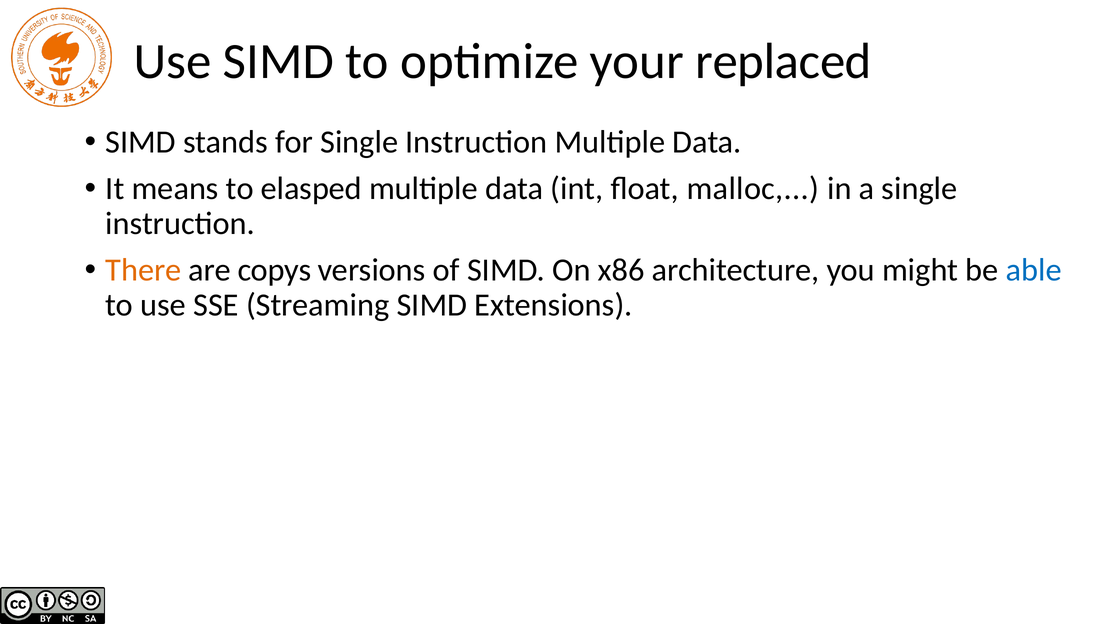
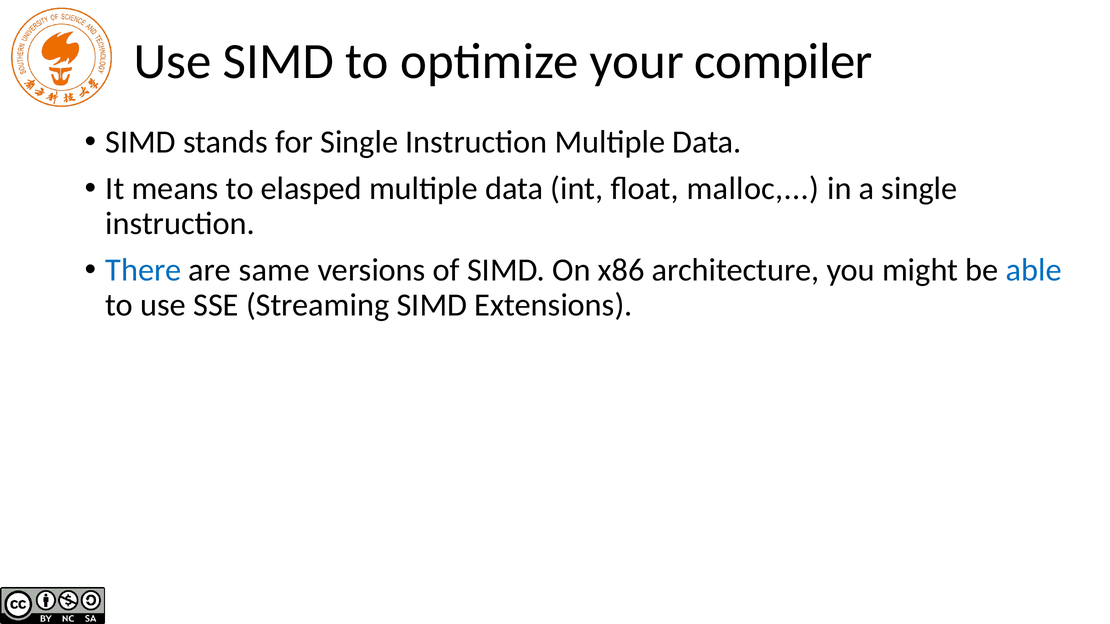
replaced: replaced -> compiler
There colour: orange -> blue
copys: copys -> same
